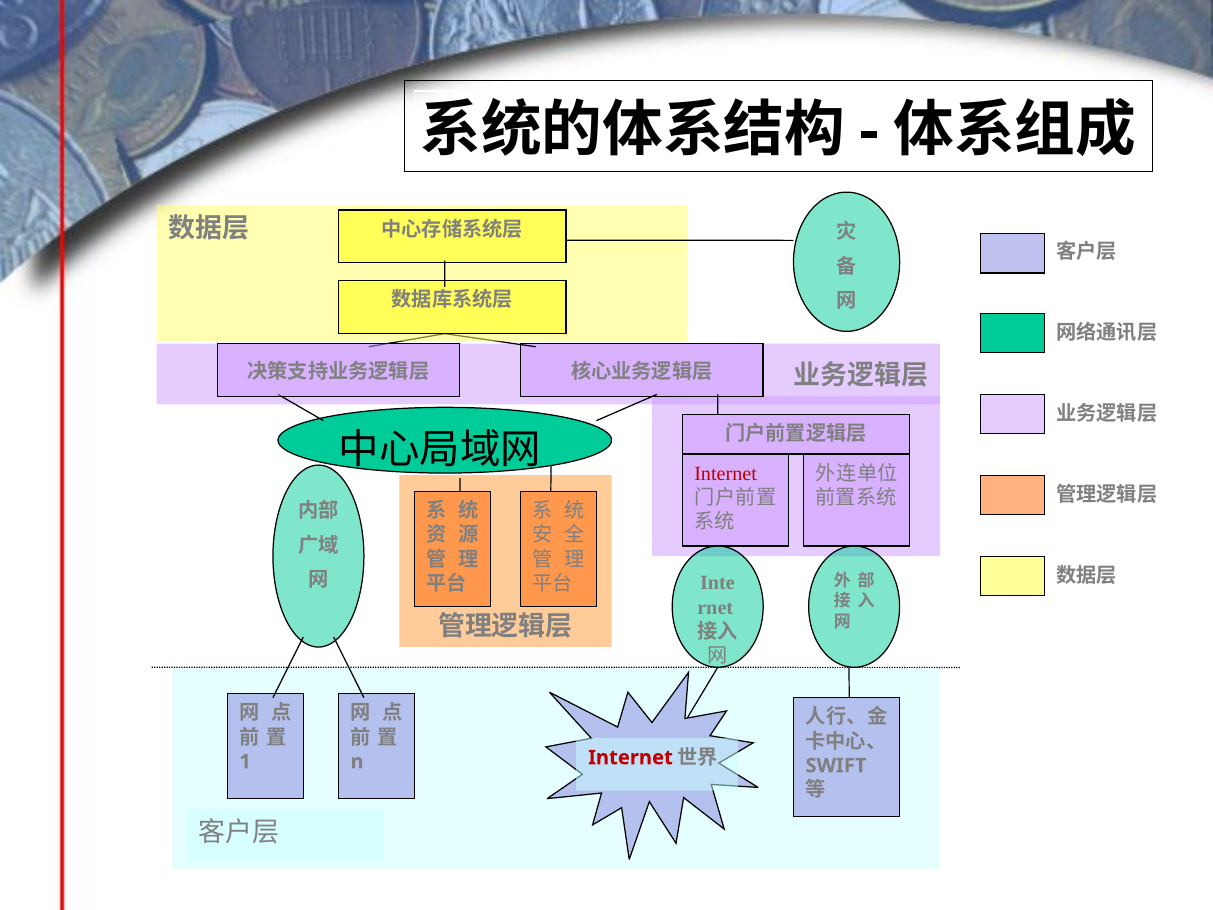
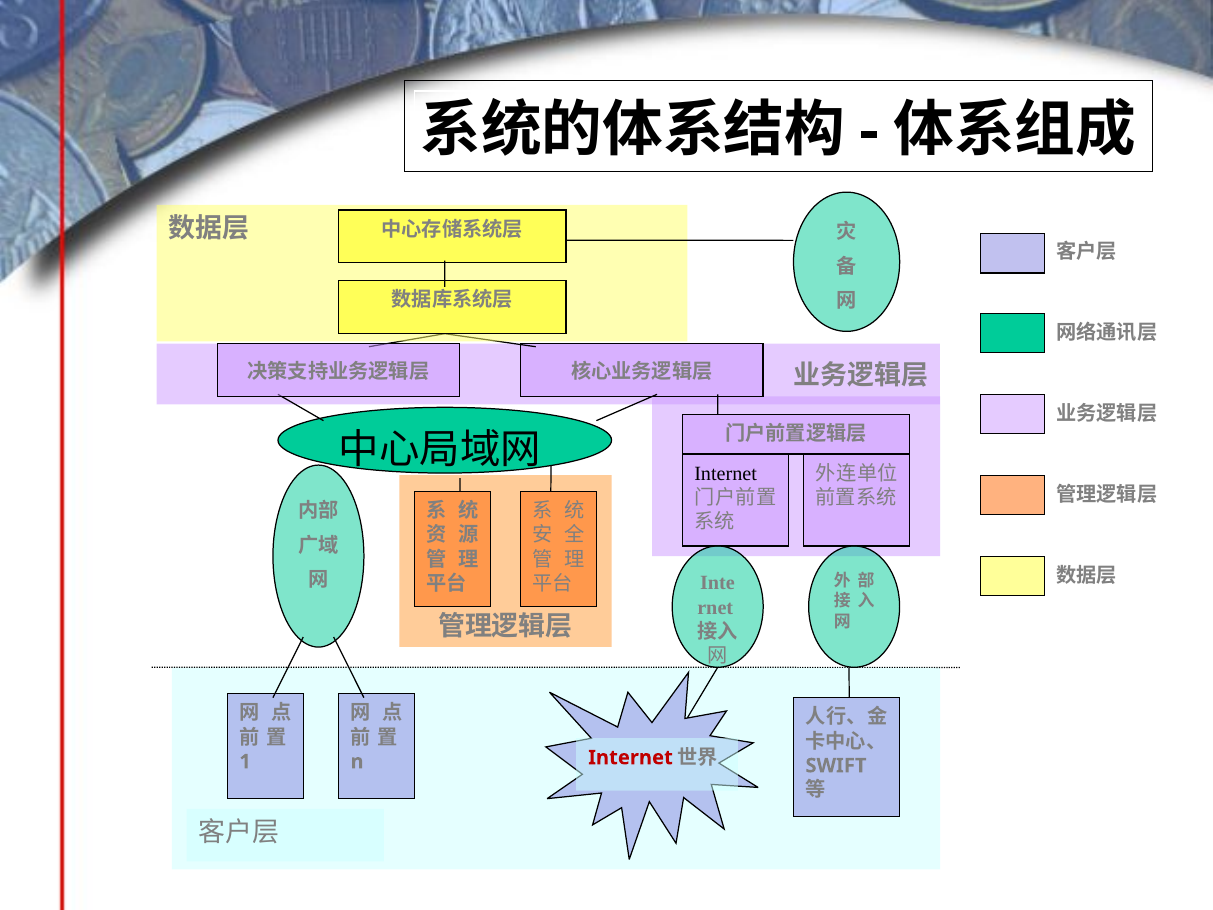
Internet at (726, 473) colour: red -> black
